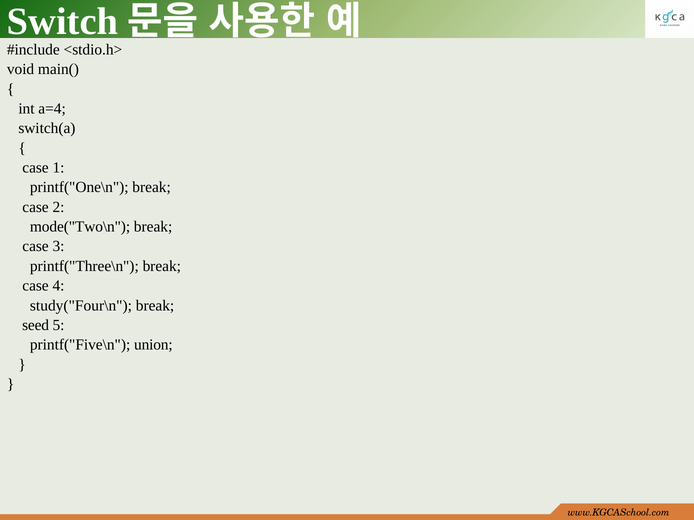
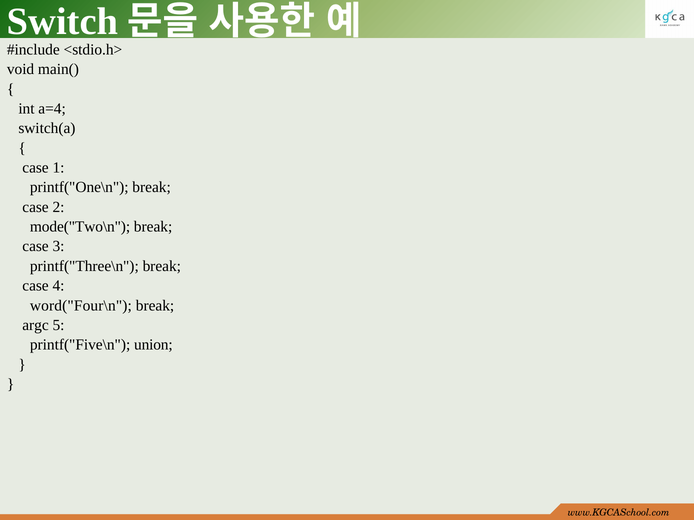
study("Four\n: study("Four\n -> word("Four\n
seed: seed -> argc
